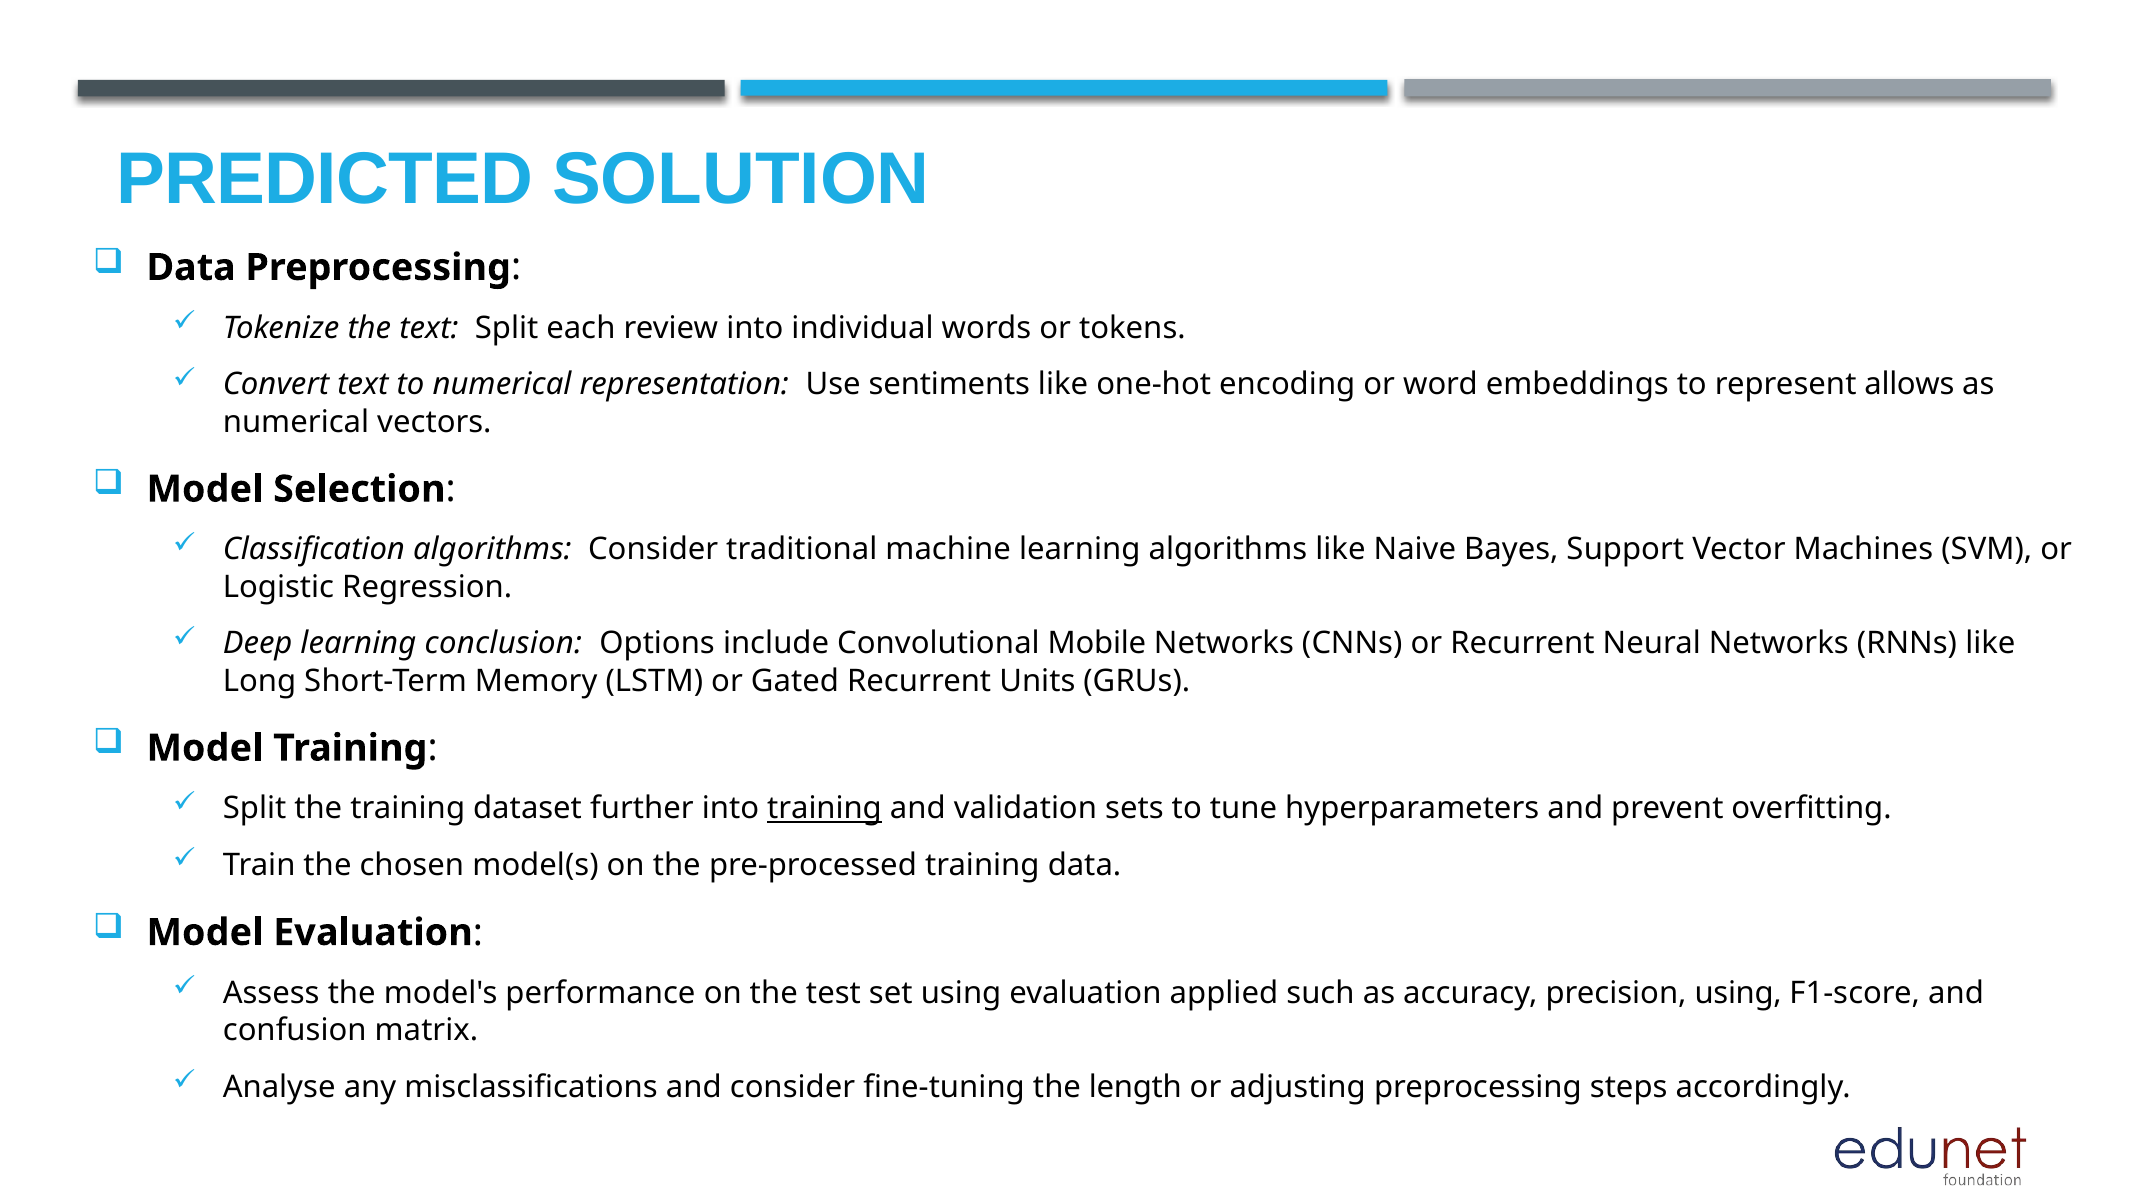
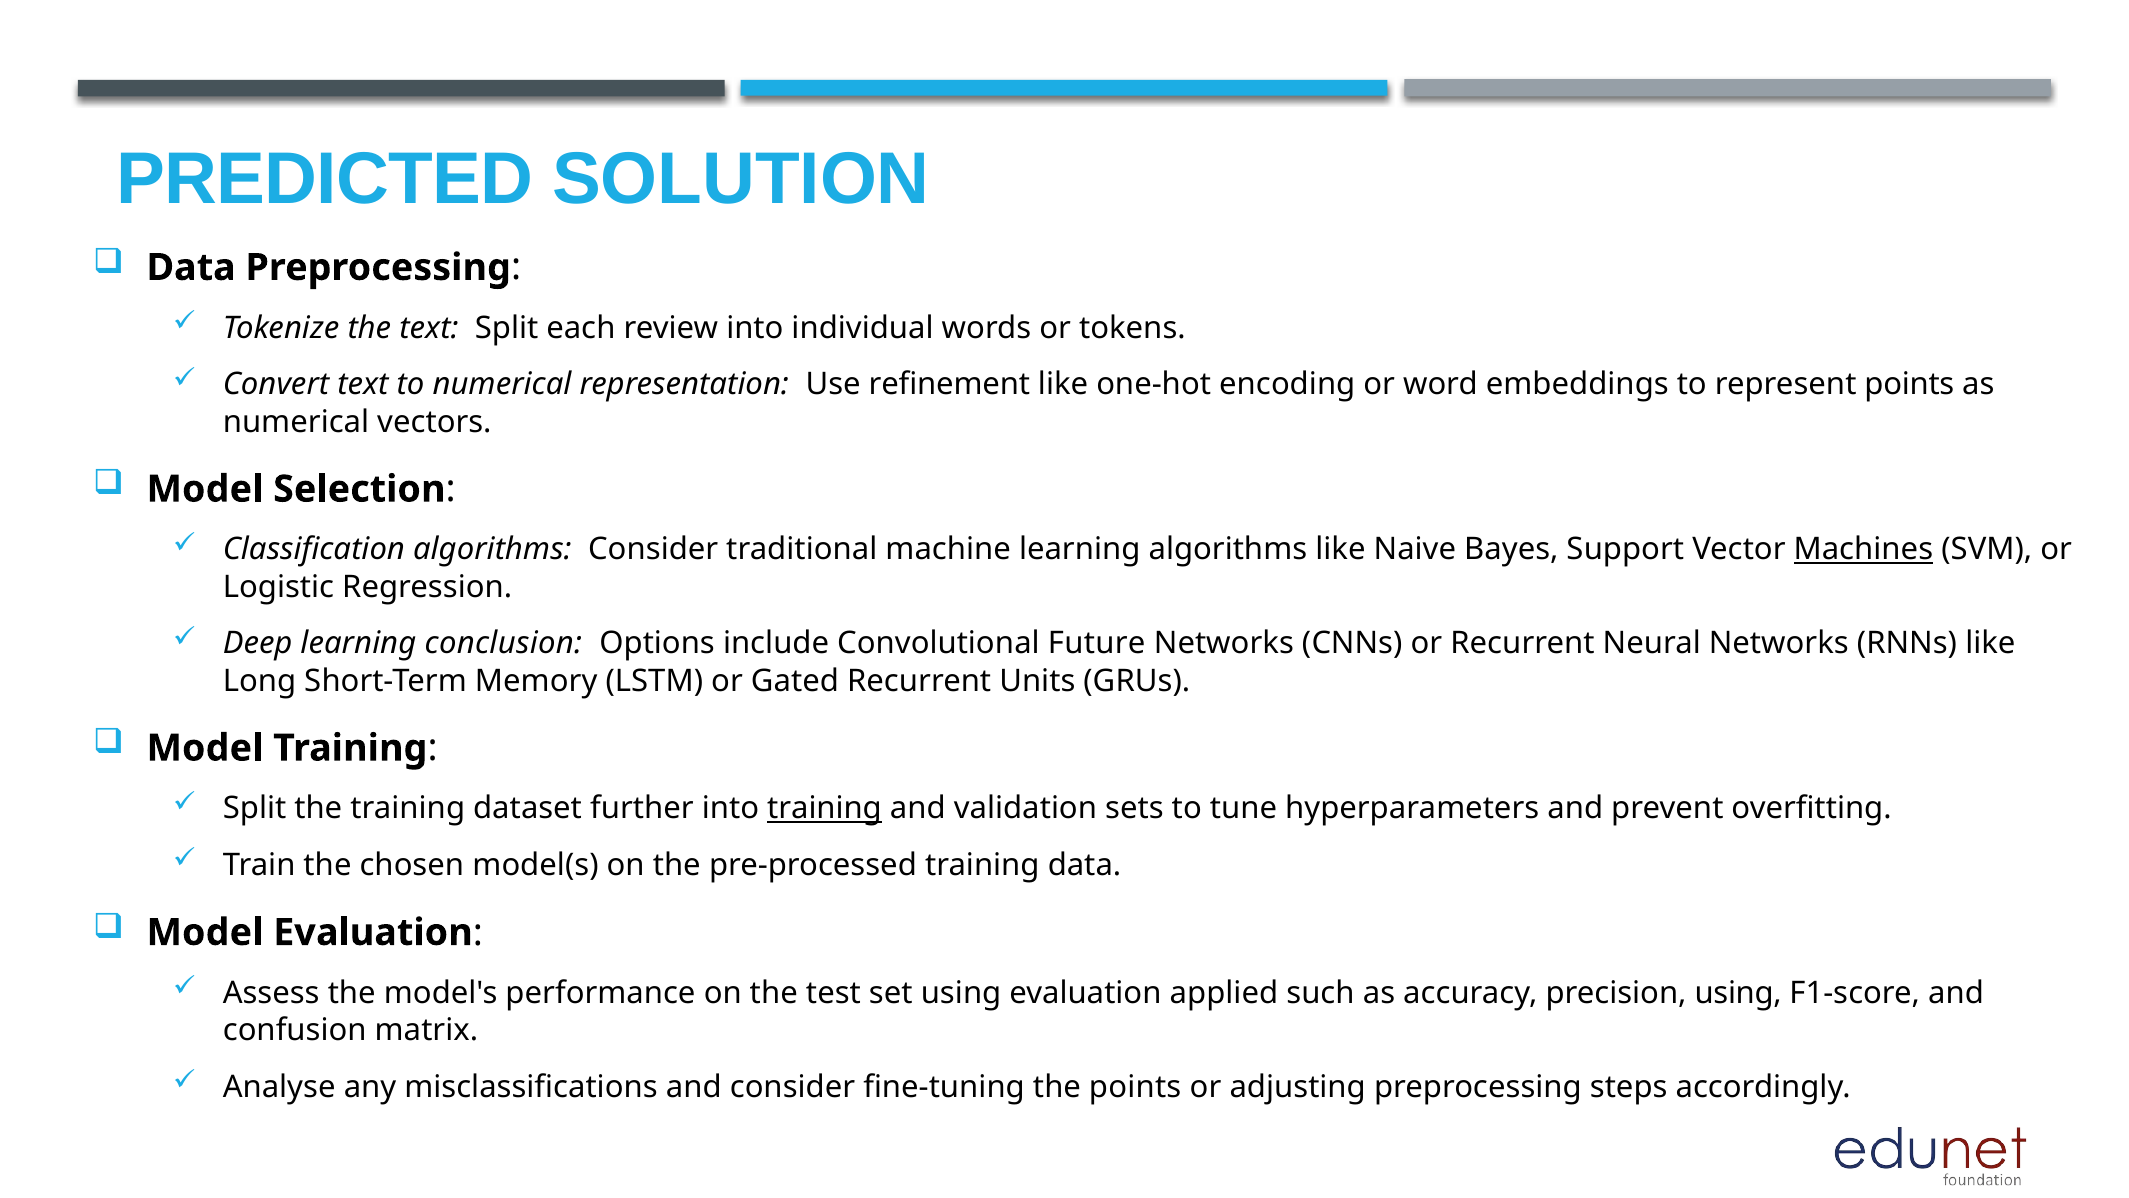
sentiments: sentiments -> refinement
represent allows: allows -> points
Machines underline: none -> present
Mobile: Mobile -> Future
the length: length -> points
